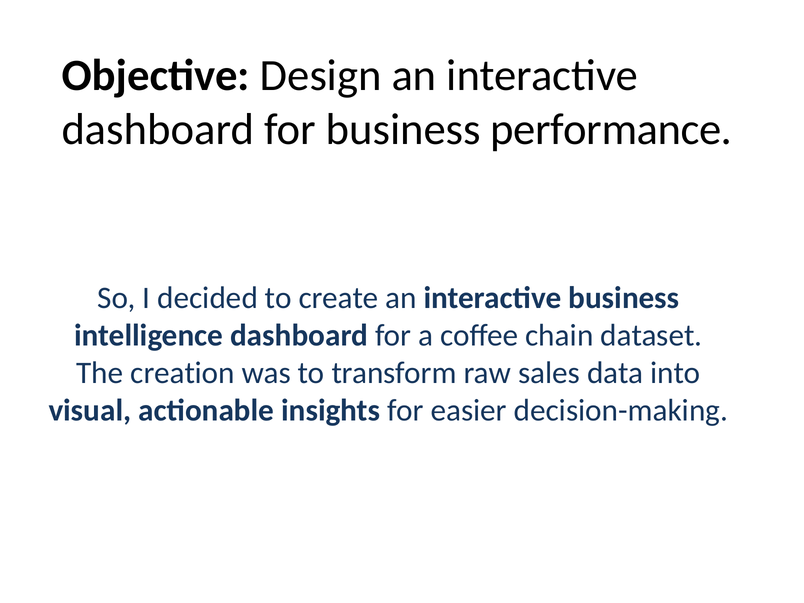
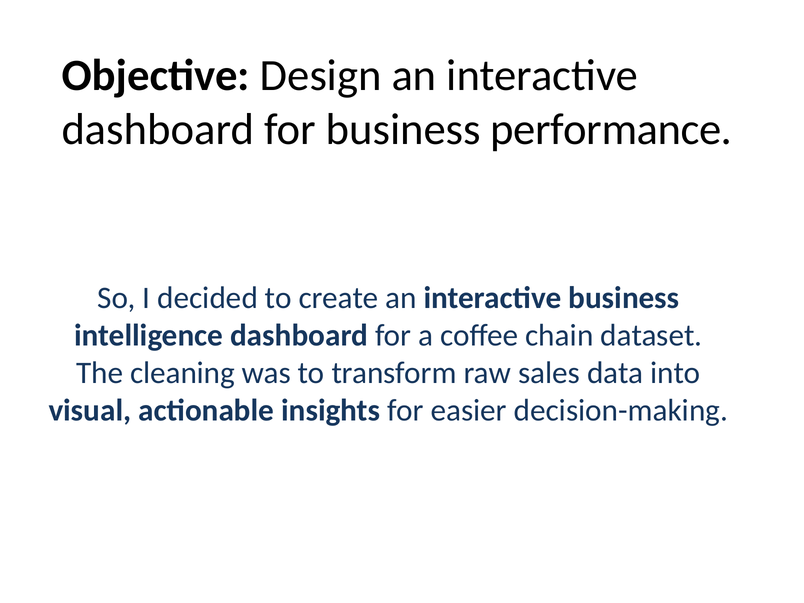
creation: creation -> cleaning
